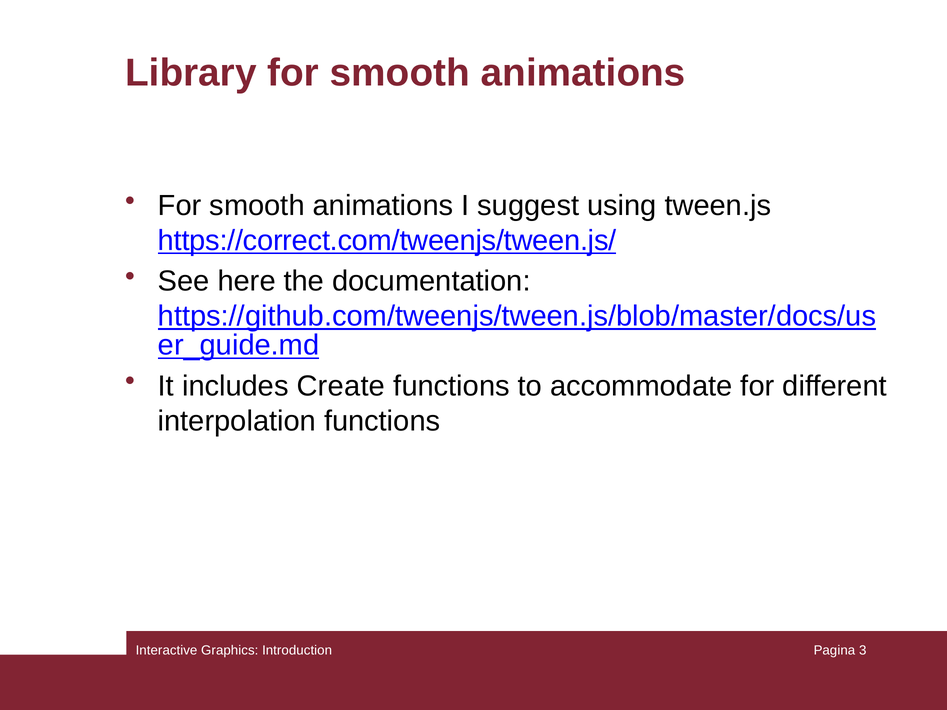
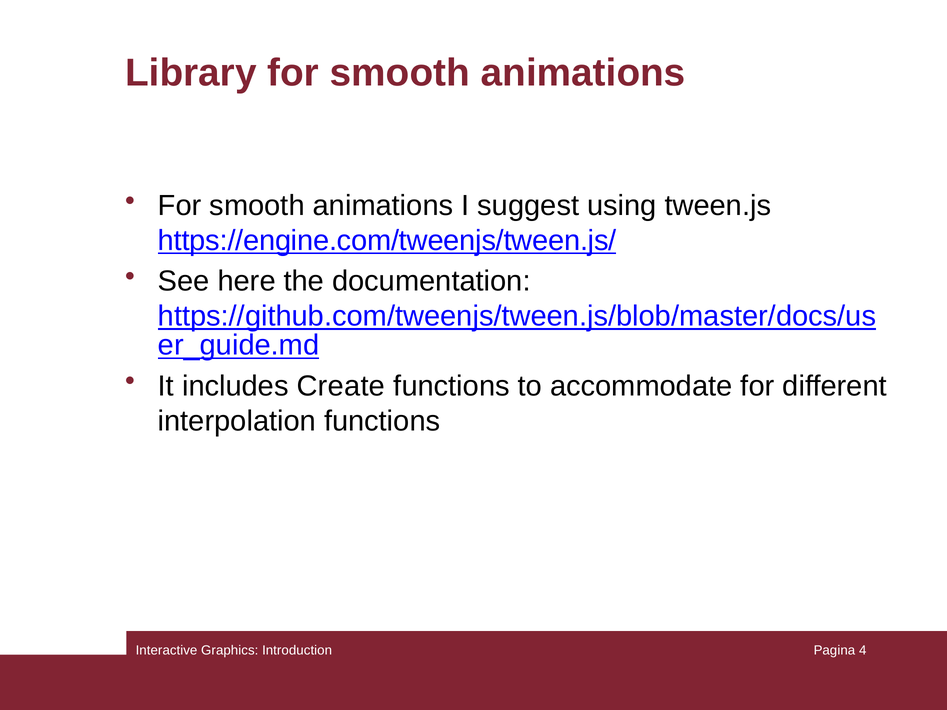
https://correct.com/tweenjs/tween.js/: https://correct.com/tweenjs/tween.js/ -> https://engine.com/tweenjs/tween.js/
3: 3 -> 4
